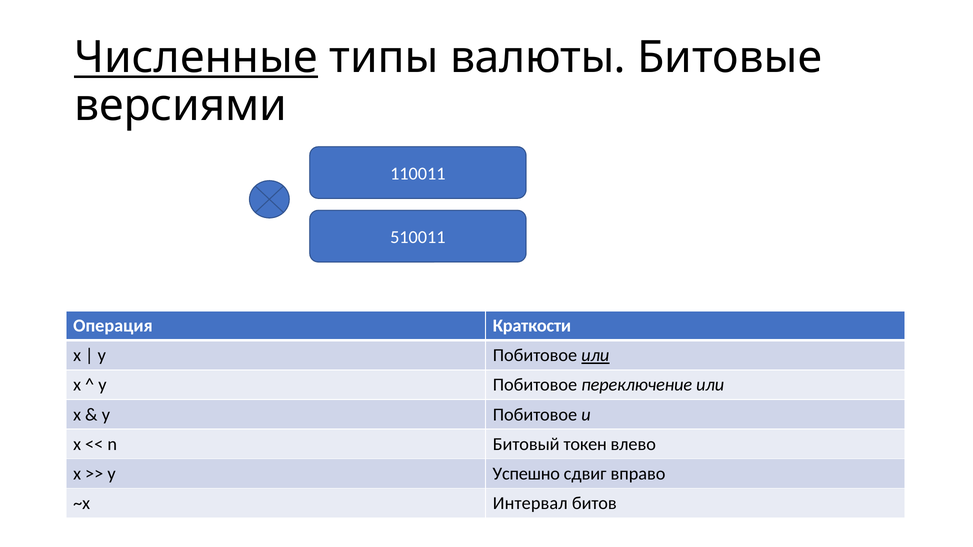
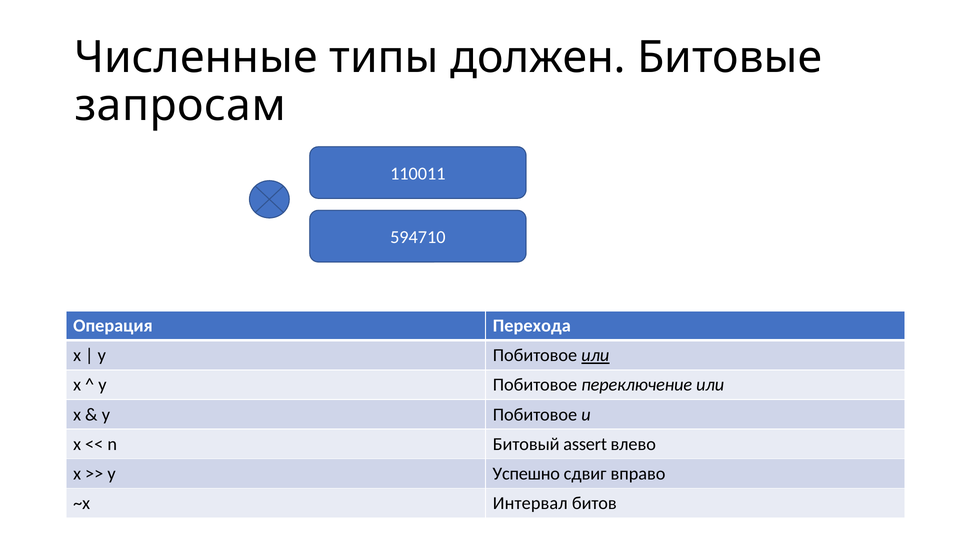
Численные underline: present -> none
валюты: валюты -> должен
версиями: версиями -> запросам
510011: 510011 -> 594710
Краткости: Краткости -> Перехода
токен: токен -> assert
